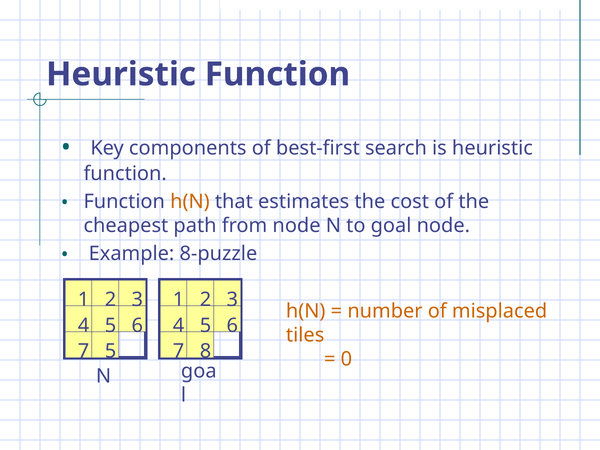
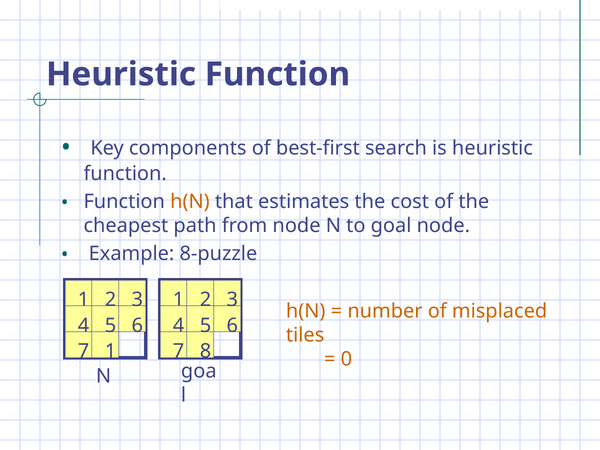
7 5: 5 -> 1
